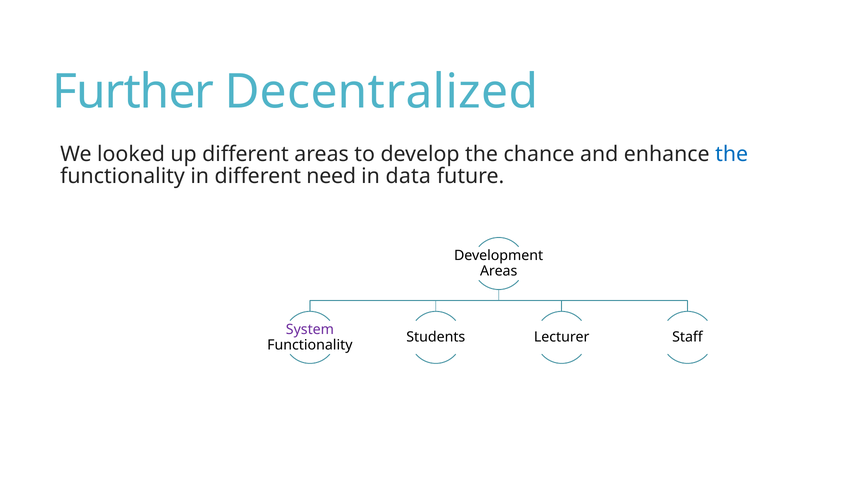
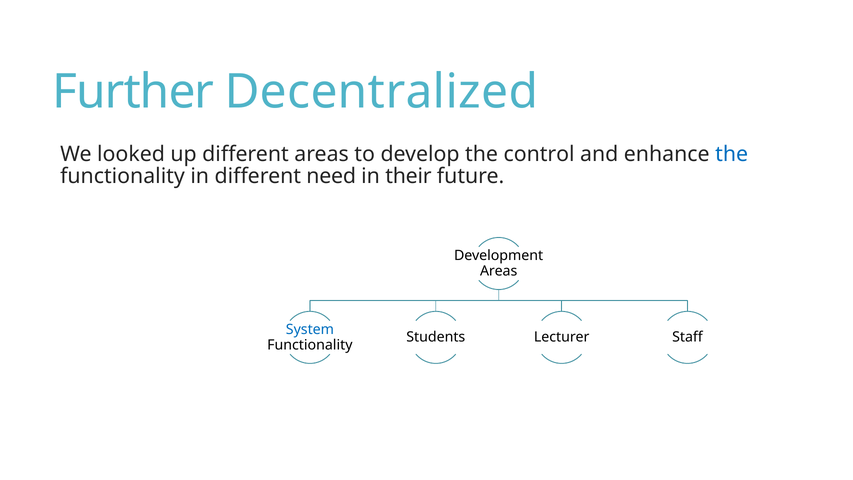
chance: chance -> control
data: data -> their
System colour: purple -> blue
